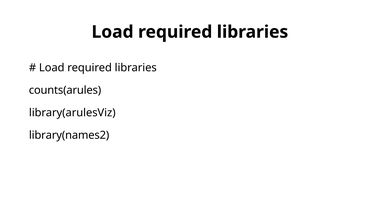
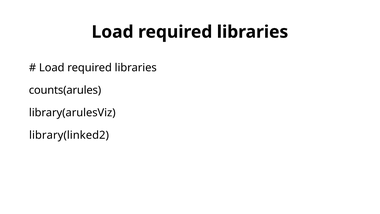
library(names2: library(names2 -> library(linked2
